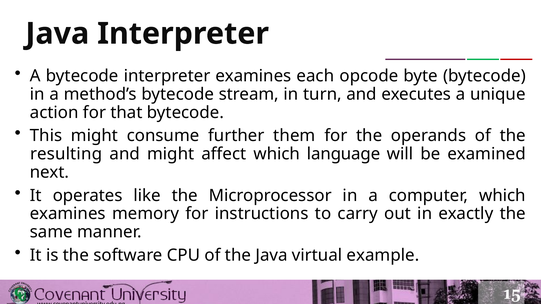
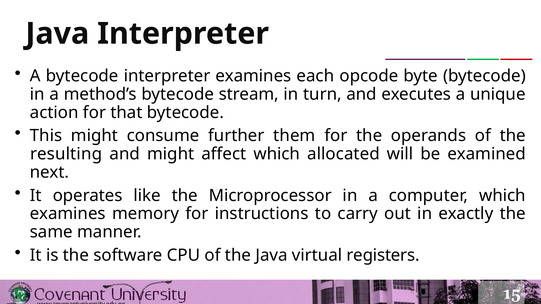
language: language -> allocated
example: example -> registers
